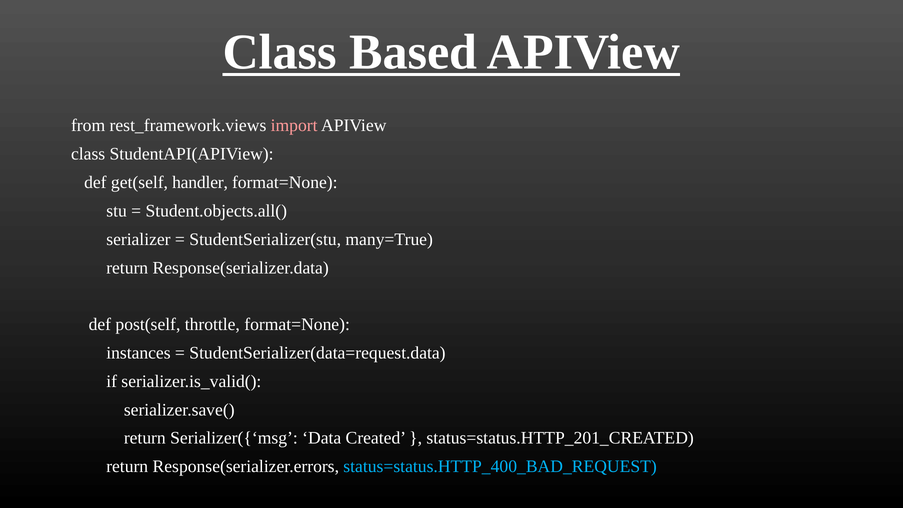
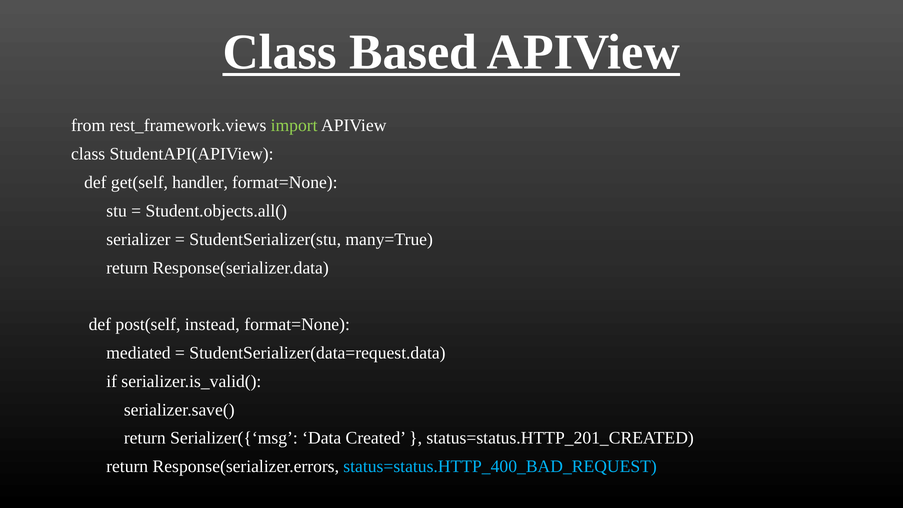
import colour: pink -> light green
throttle: throttle -> instead
instances: instances -> mediated
